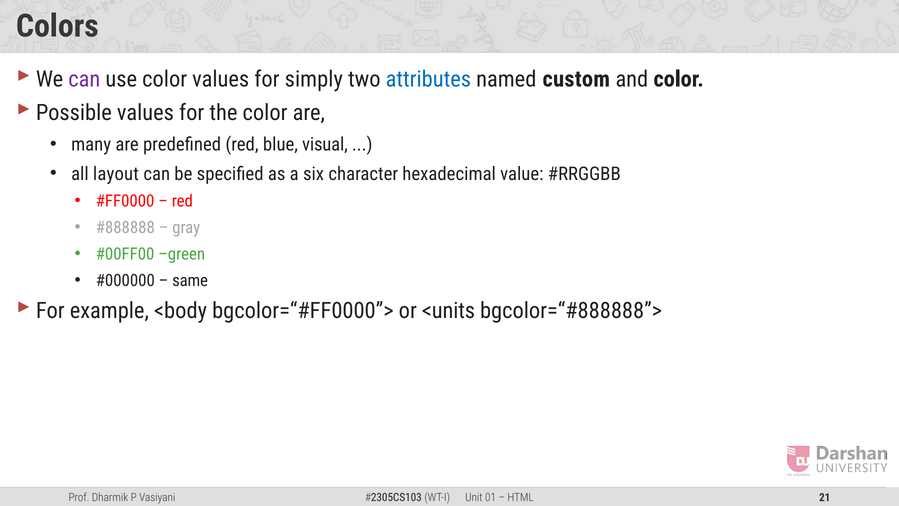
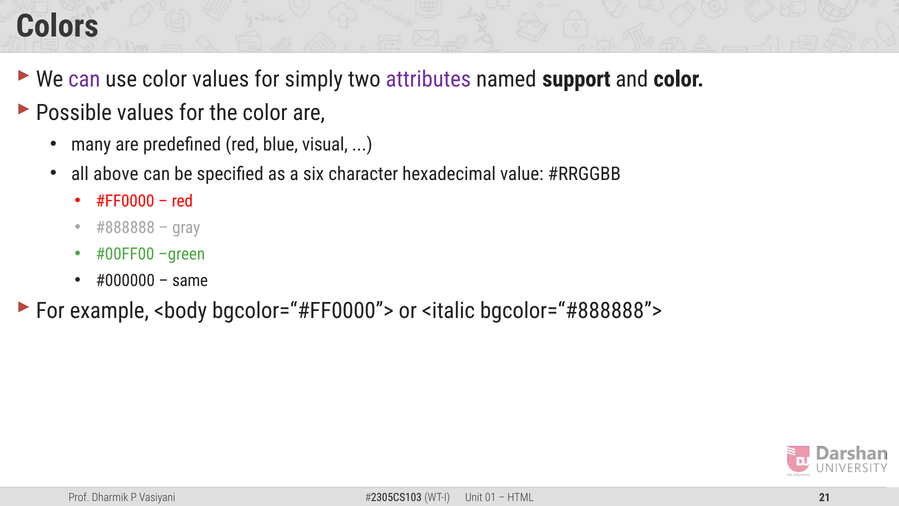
attributes colour: blue -> purple
custom: custom -> support
layout: layout -> above
<units: <units -> <italic
